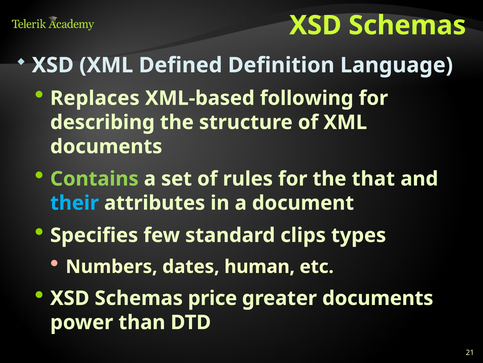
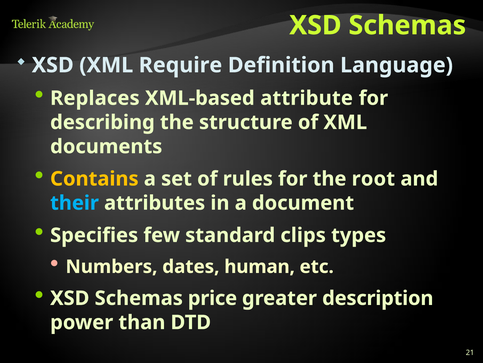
Defined: Defined -> Require
following: following -> attribute
Contains colour: light green -> yellow
that: that -> root
greater documents: documents -> description
